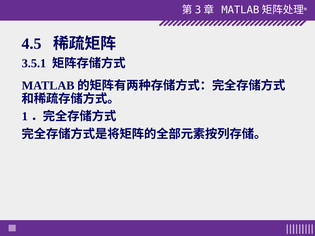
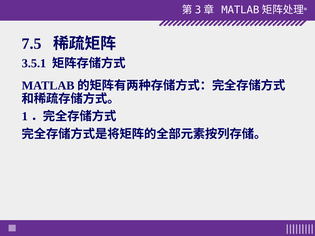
4.5: 4.5 -> 7.5
